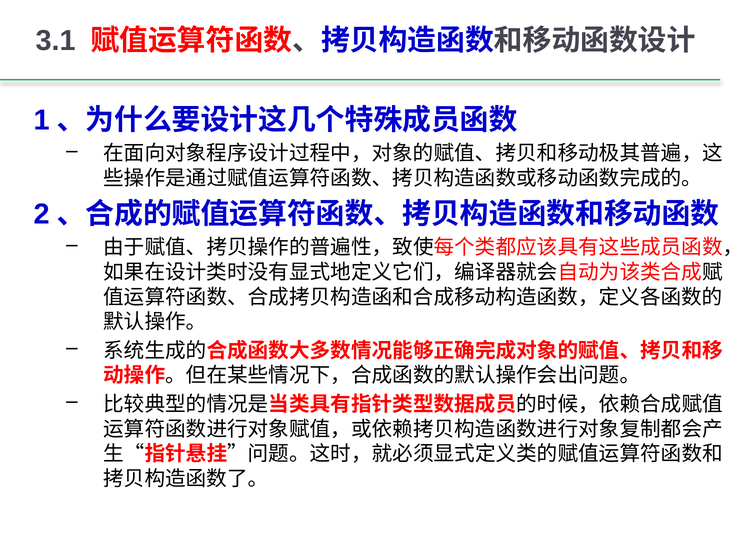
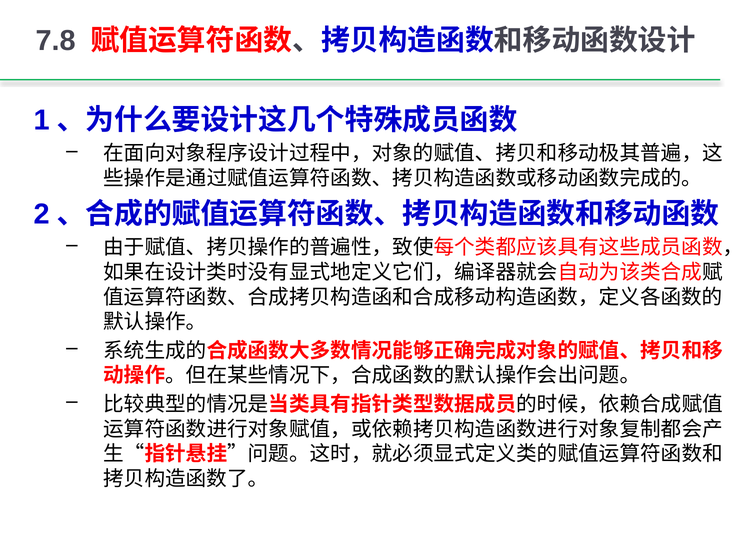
3.1: 3.1 -> 7.8
